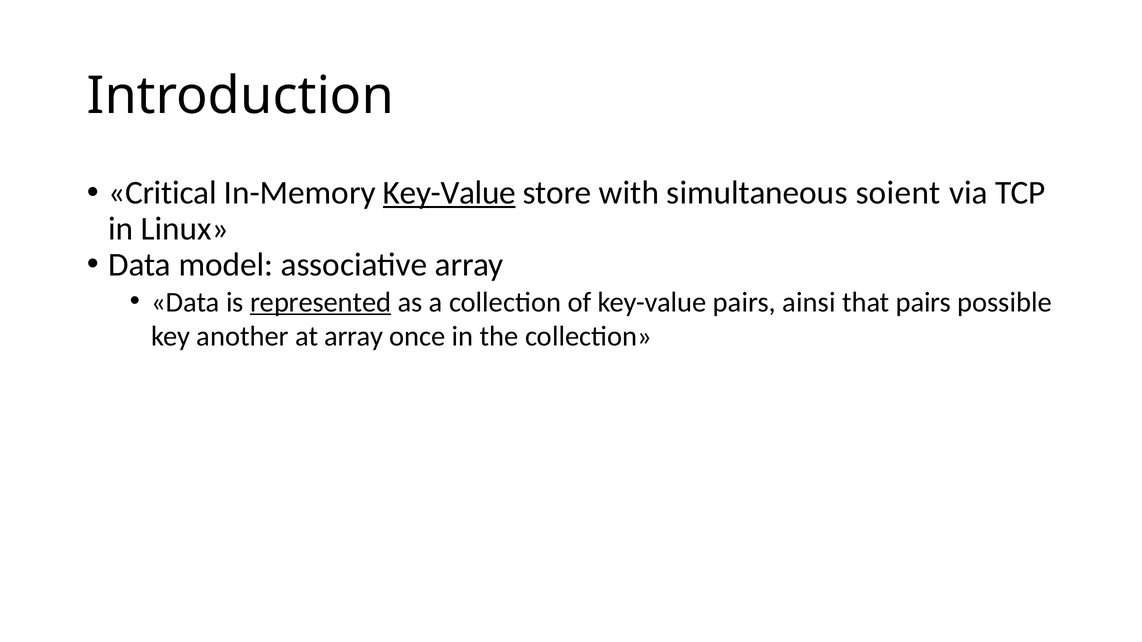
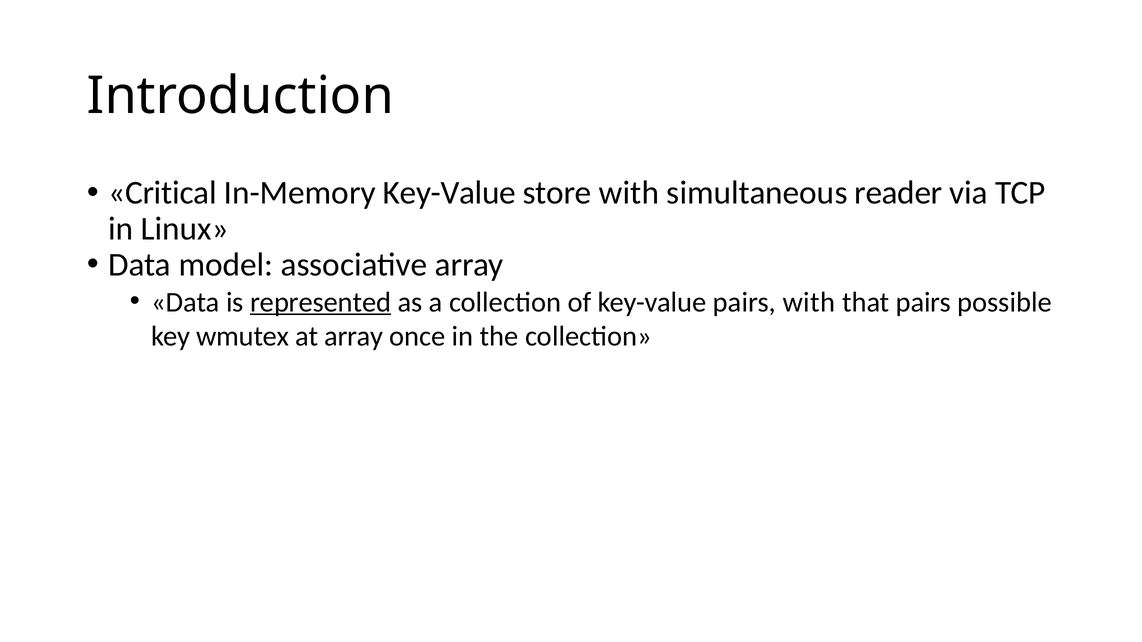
Key-Value at (449, 193) underline: present -> none
soient: soient -> reader
pairs ainsi: ainsi -> with
another: another -> wmutex
